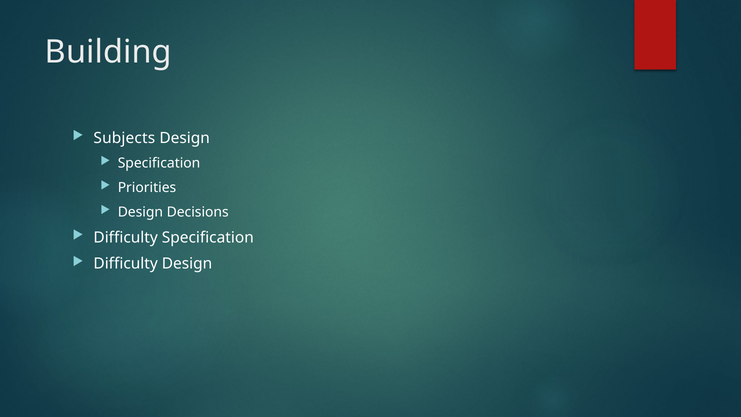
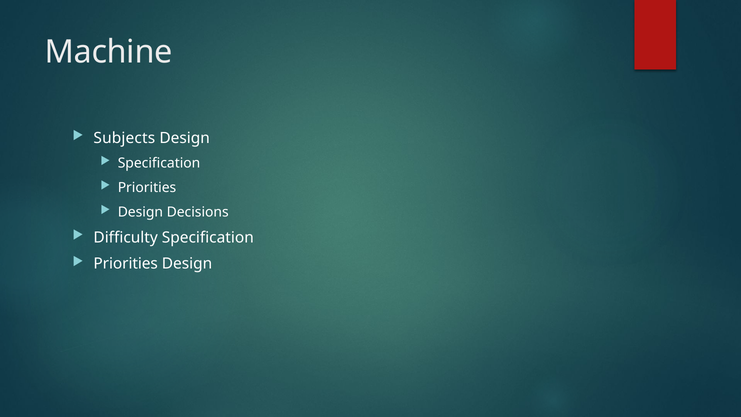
Building: Building -> Machine
Difficulty at (126, 264): Difficulty -> Priorities
